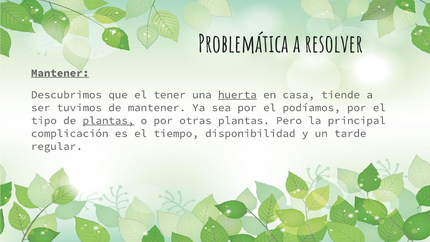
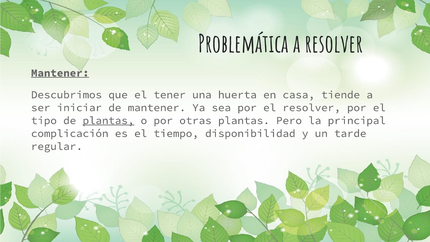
huerta underline: present -> none
tuvimos: tuvimos -> iniciar
el podíamos: podíamos -> resolver
